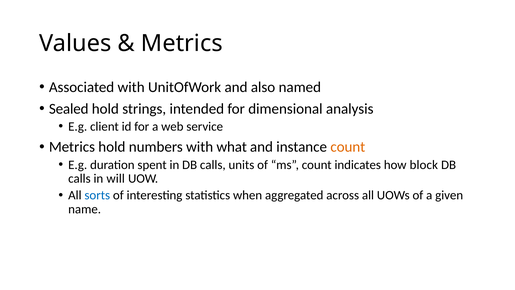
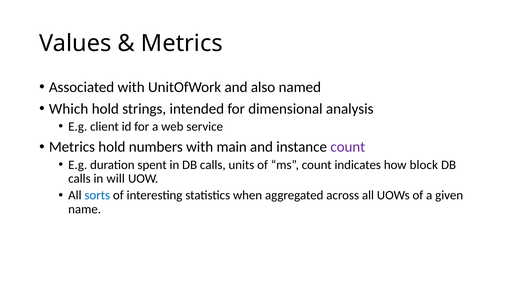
Sealed: Sealed -> Which
what: what -> main
count at (348, 147) colour: orange -> purple
